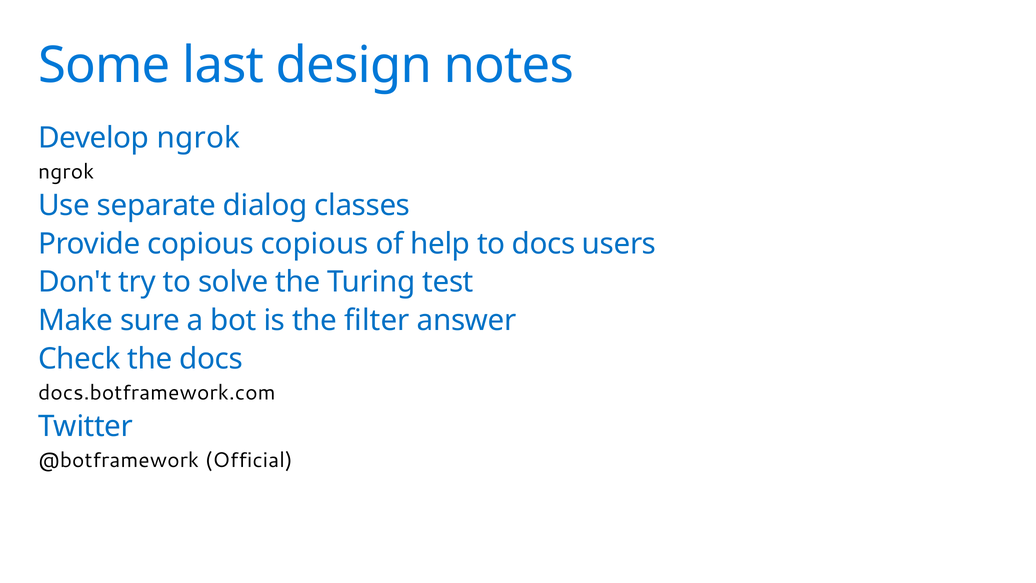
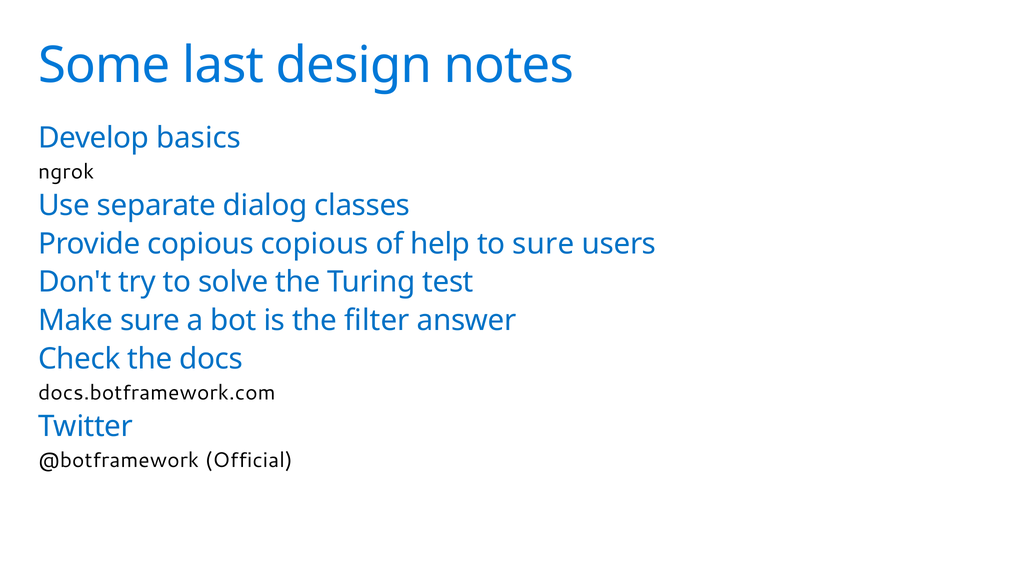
Develop ngrok: ngrok -> basics
to docs: docs -> sure
